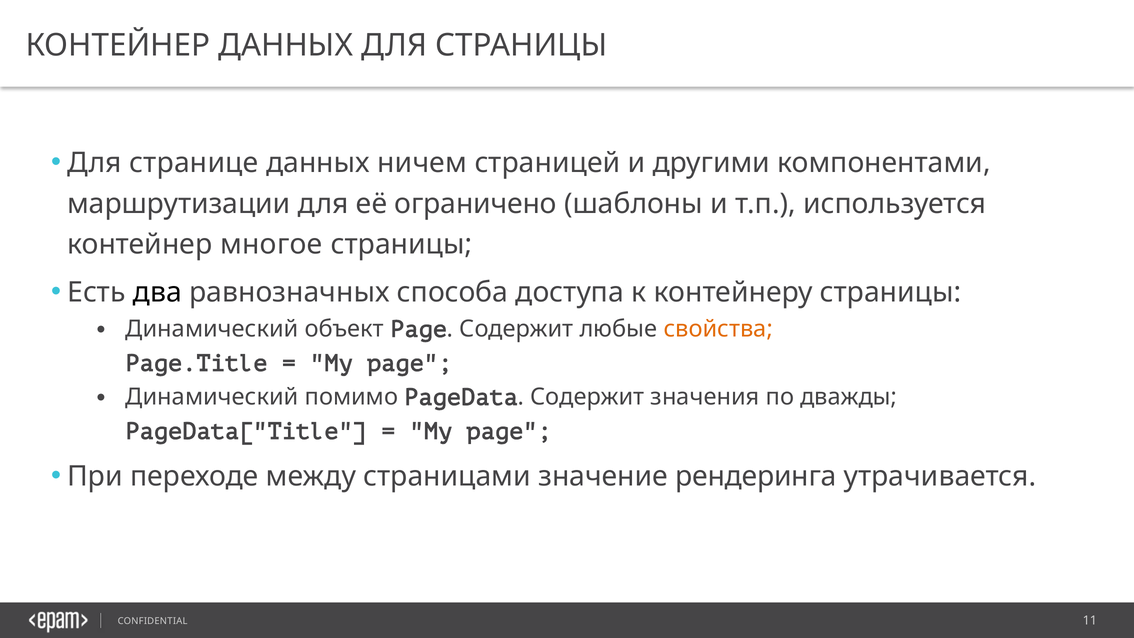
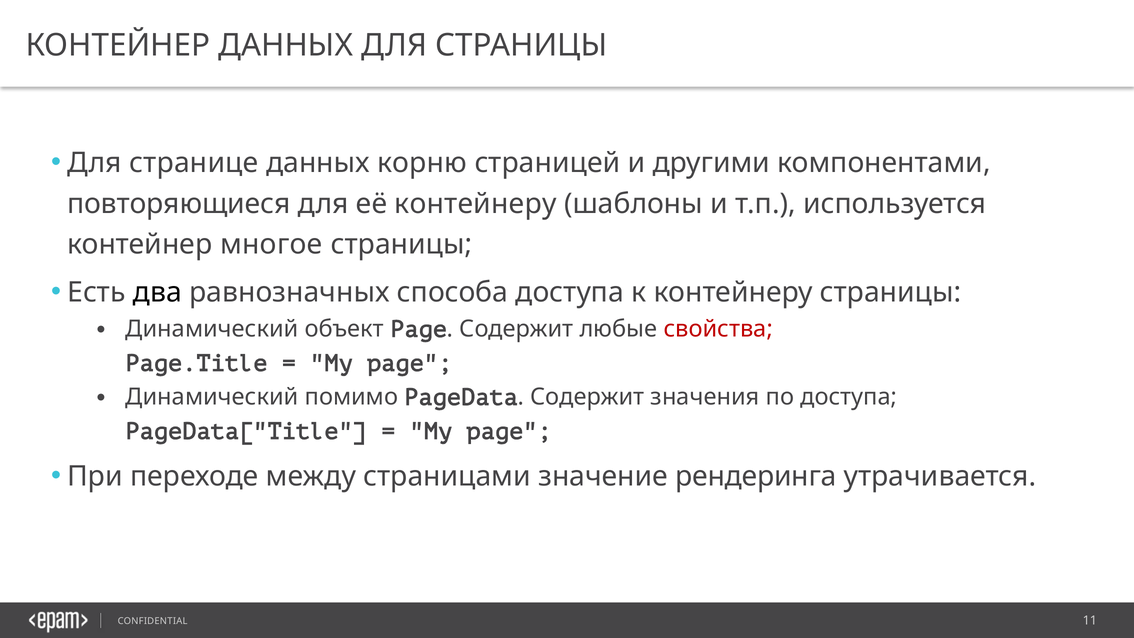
ничем: ничем -> корню
маршрутизации: маршрутизации -> повторяющиеся
её ограничено: ограничено -> контейнеру
свойства colour: orange -> red
по дважды: дважды -> доступа
